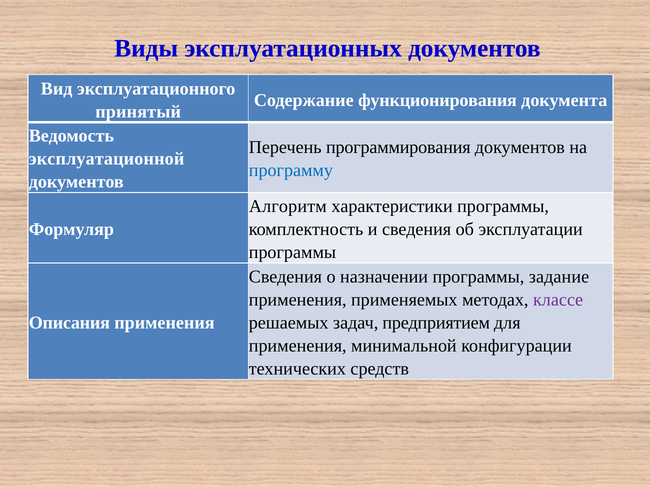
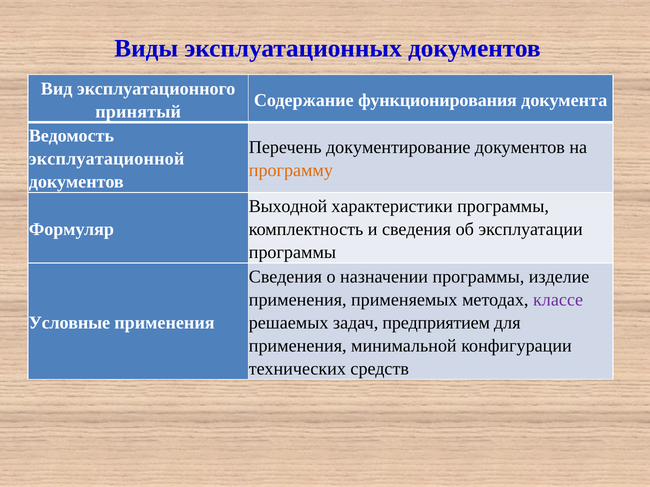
программирования: программирования -> документирование
программу colour: blue -> orange
Алгоритм: Алгоритм -> Выходной
задание: задание -> изделие
Описания: Описания -> Условные
